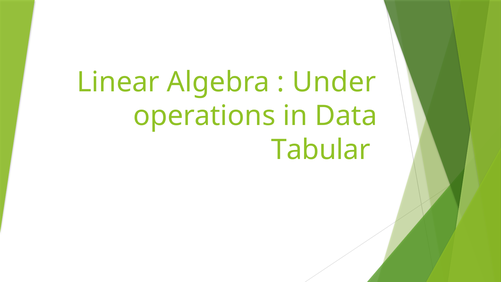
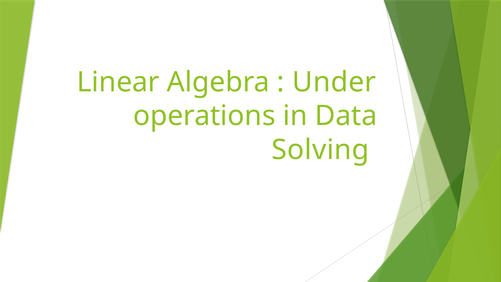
Tabular: Tabular -> Solving
